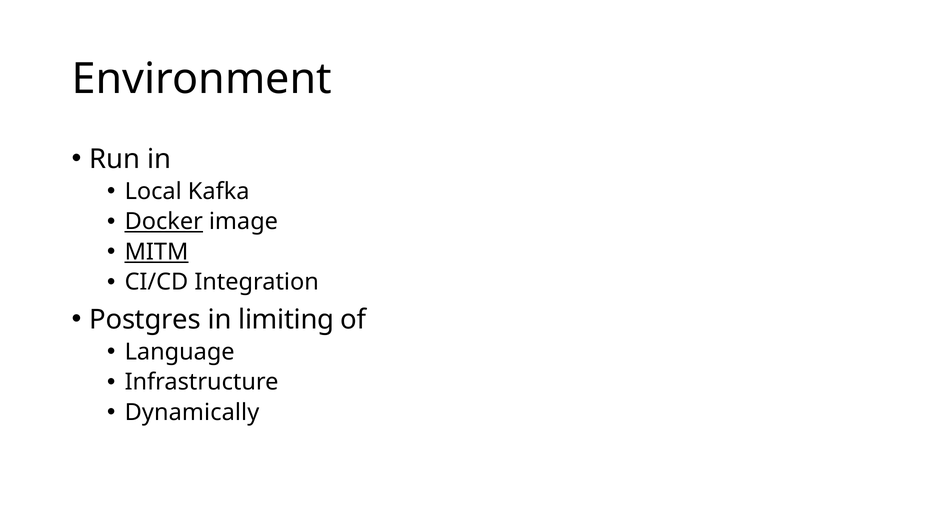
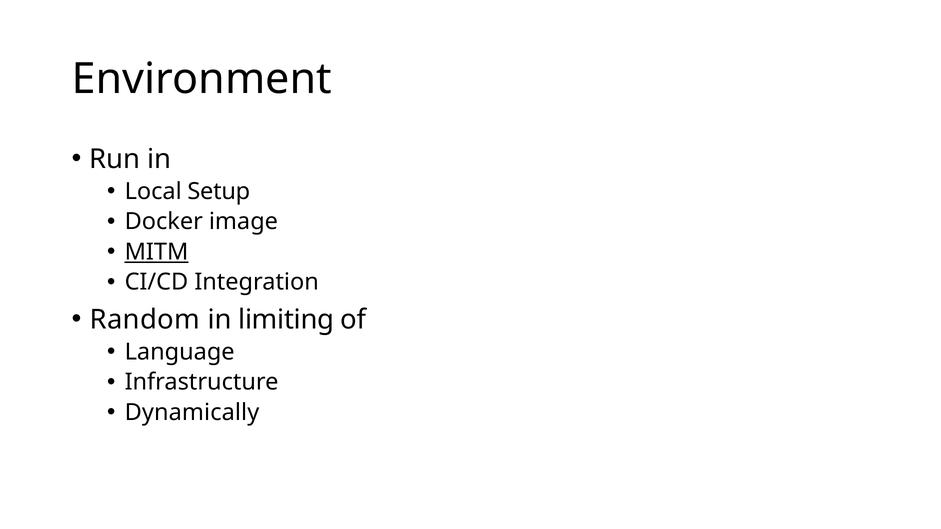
Kafka: Kafka -> Setup
Docker underline: present -> none
Postgres: Postgres -> Random
